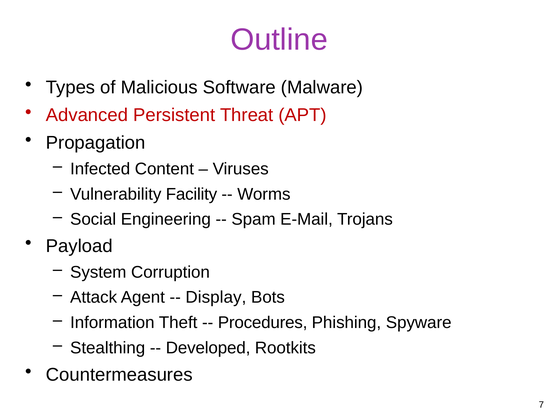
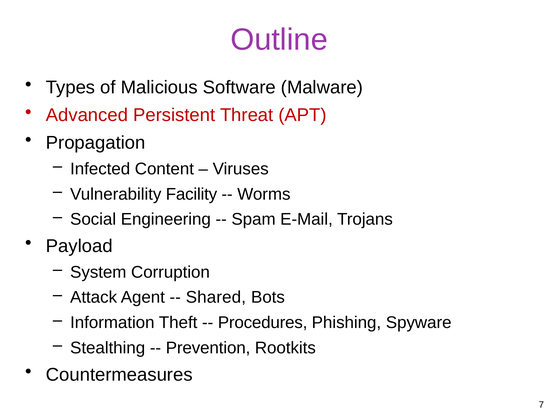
Display: Display -> Shared
Developed: Developed -> Prevention
